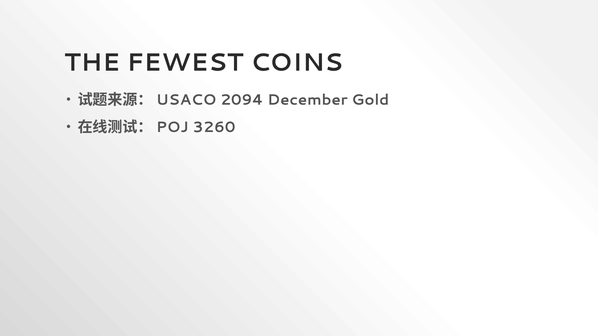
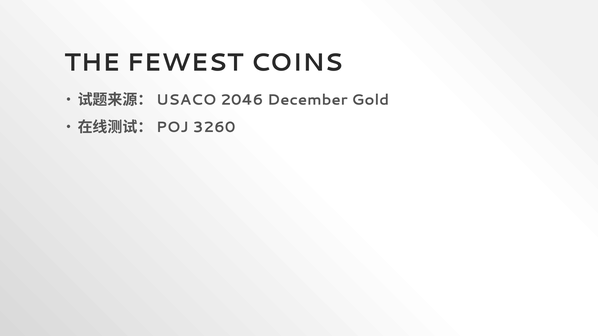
2094: 2094 -> 2046
